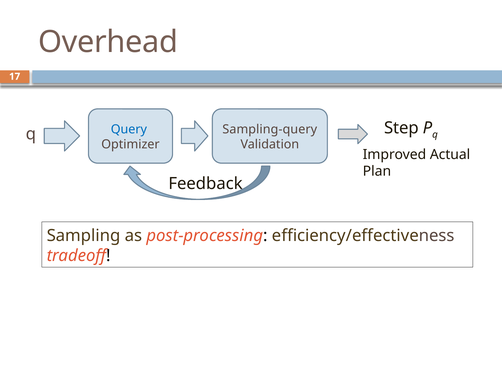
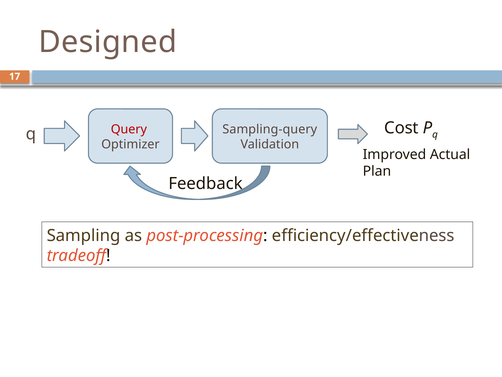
Overhead: Overhead -> Designed
Step: Step -> Cost
Query colour: blue -> red
